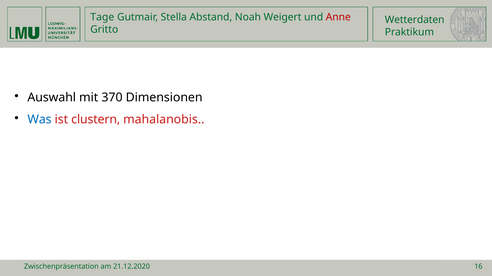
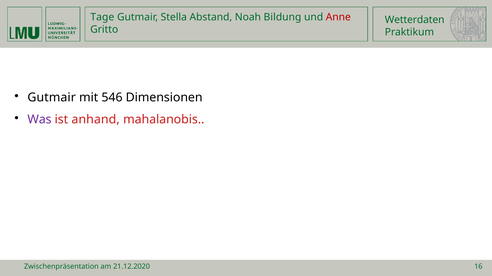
Weigert: Weigert -> Bildung
Auswahl at (52, 98): Auswahl -> Gutmair
370: 370 -> 546
Was colour: blue -> purple
clustern: clustern -> anhand
